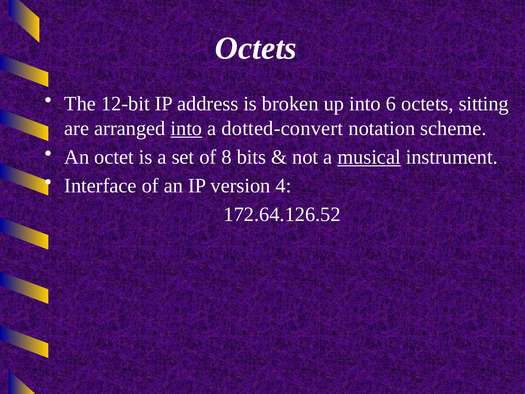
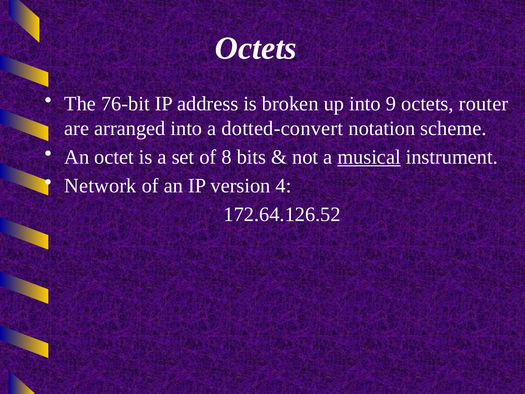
12-bit: 12-bit -> 76-bit
6: 6 -> 9
sitting: sitting -> router
into at (186, 128) underline: present -> none
Interface: Interface -> Network
